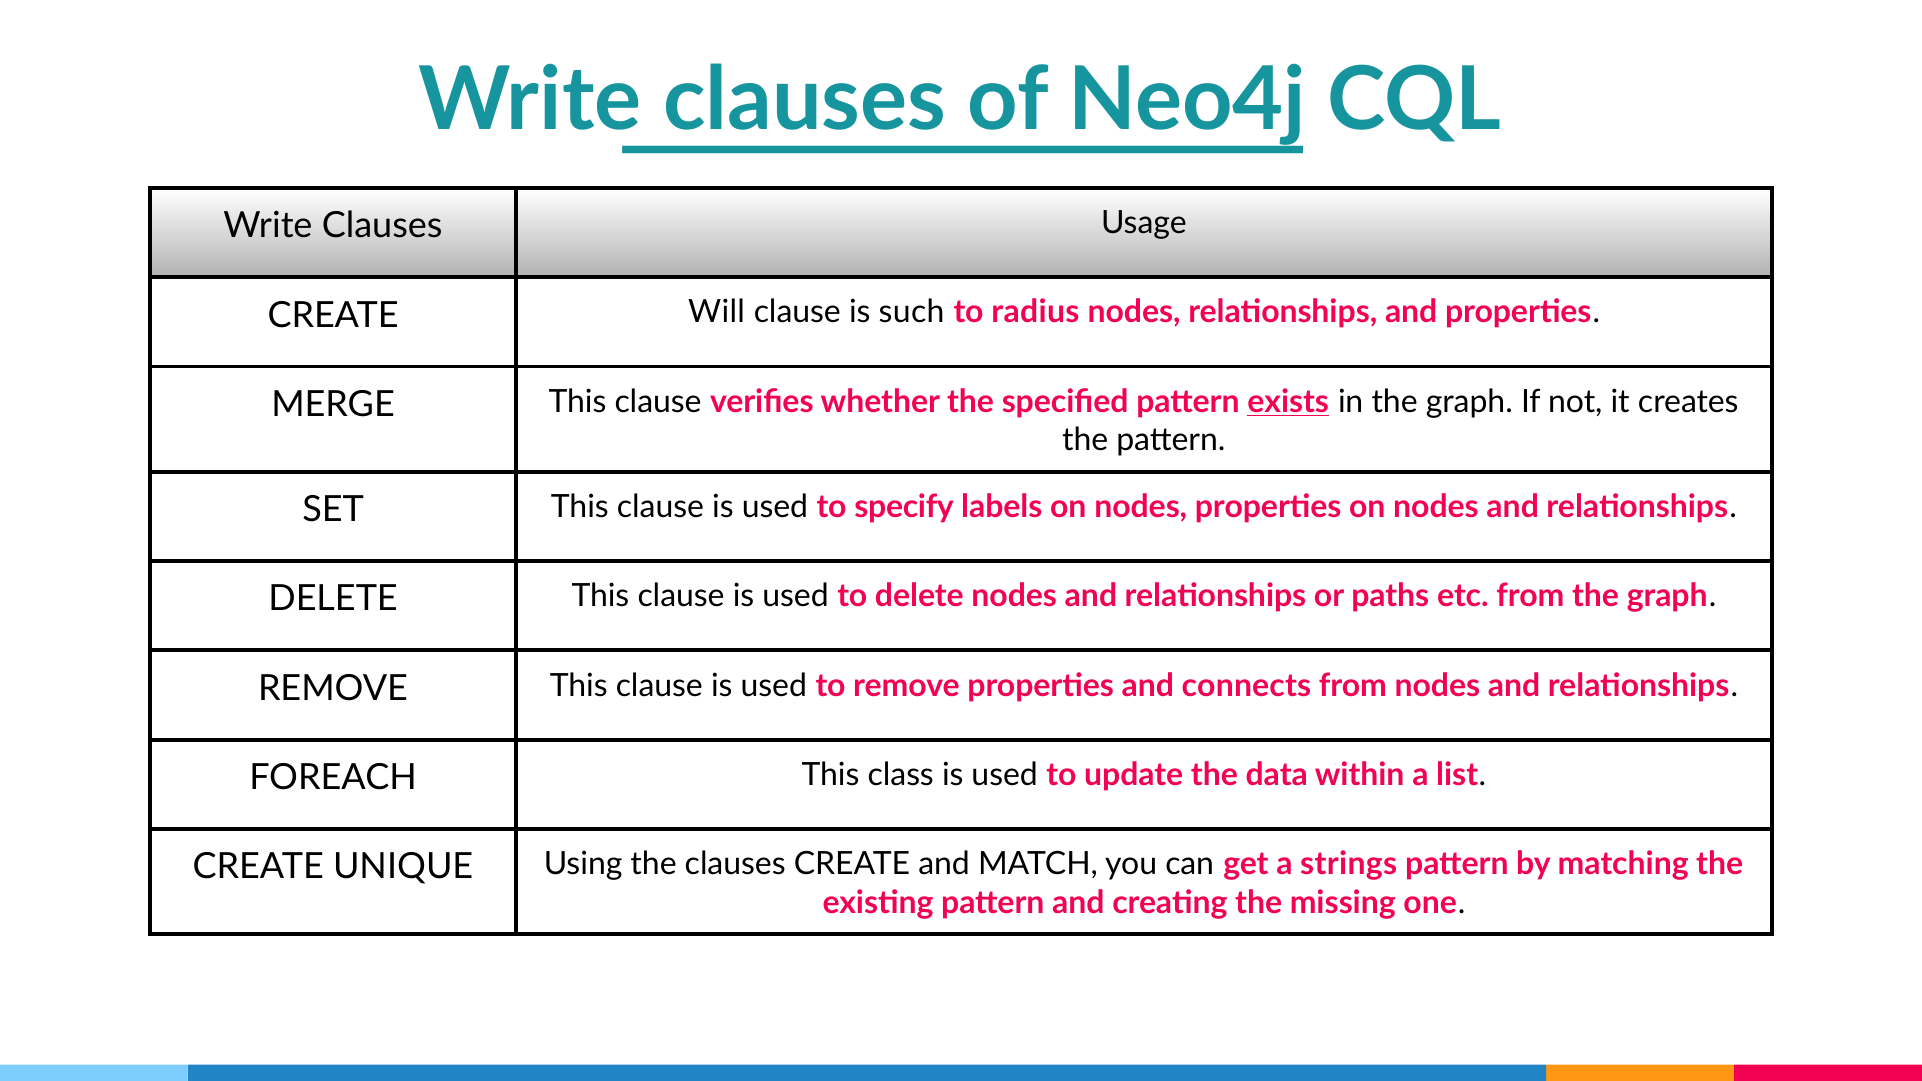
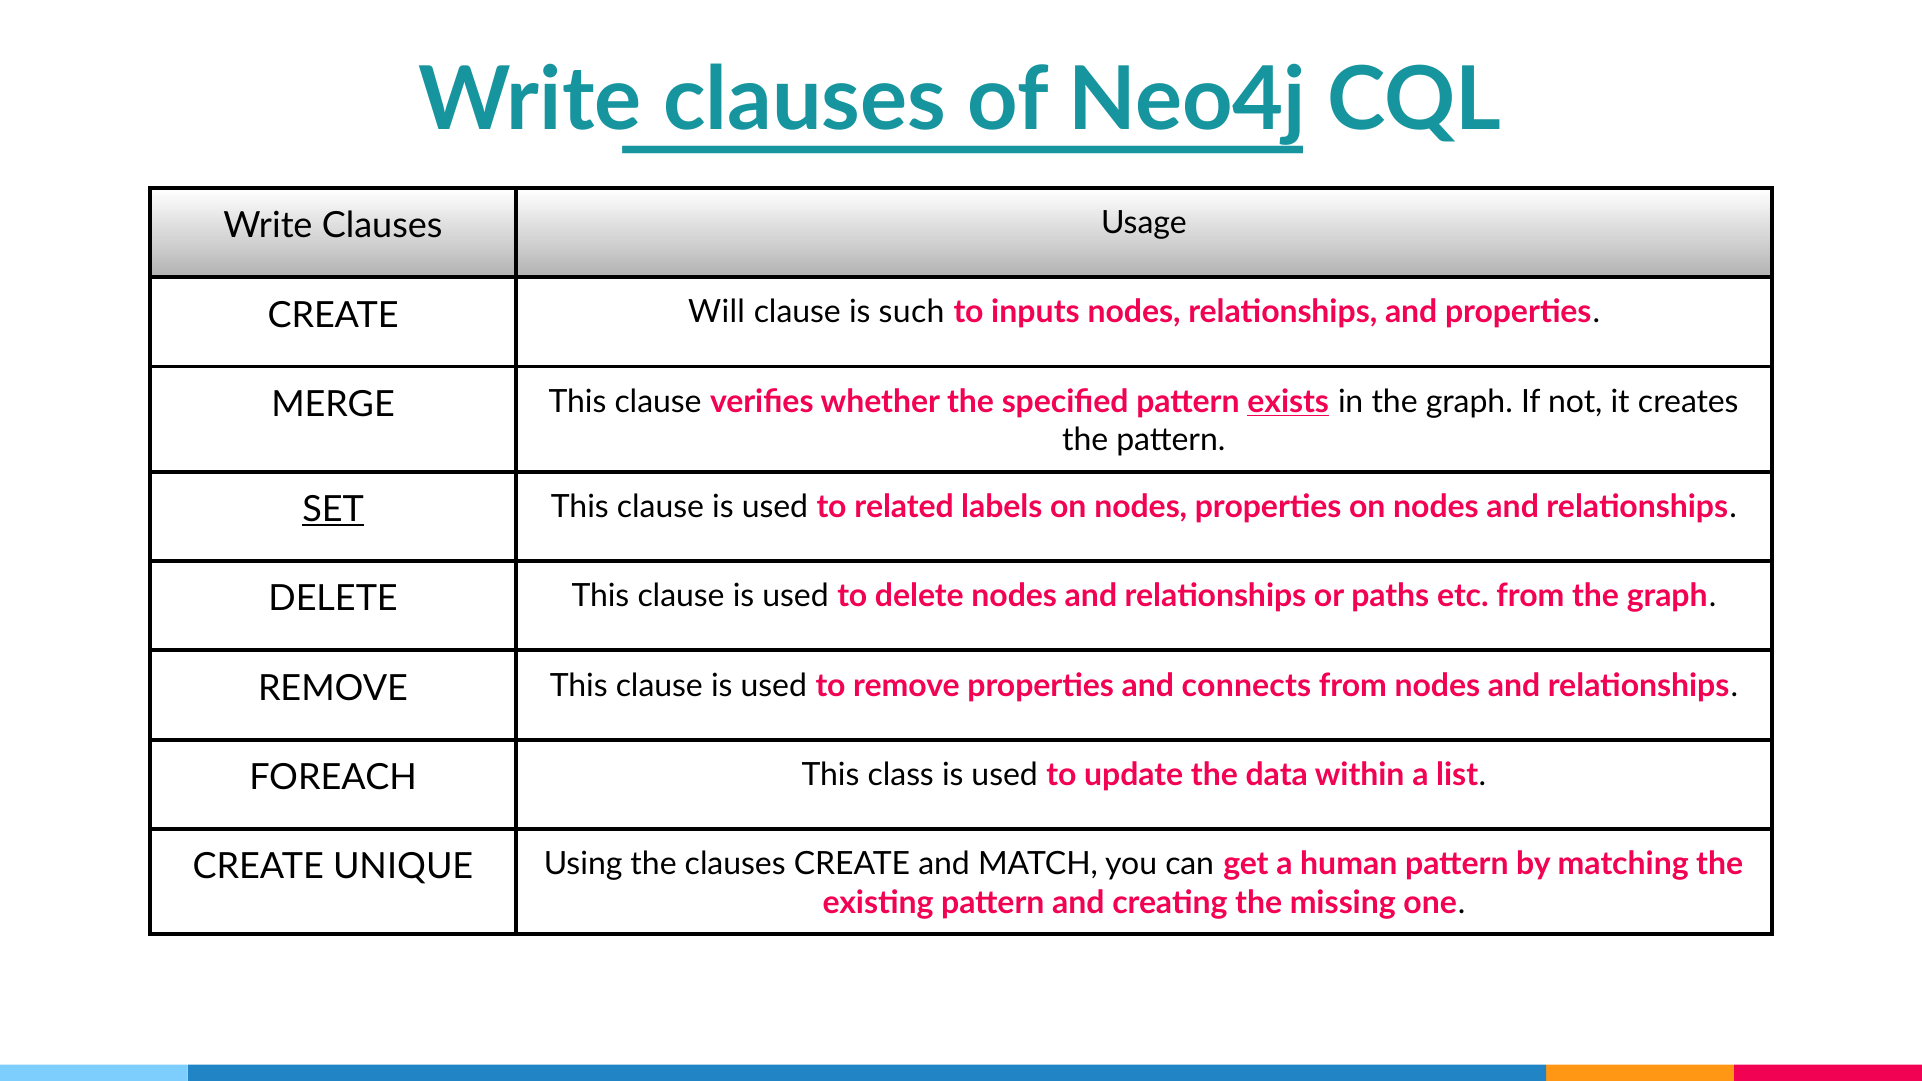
radius: radius -> inputs
SET underline: none -> present
specify: specify -> related
strings: strings -> human
